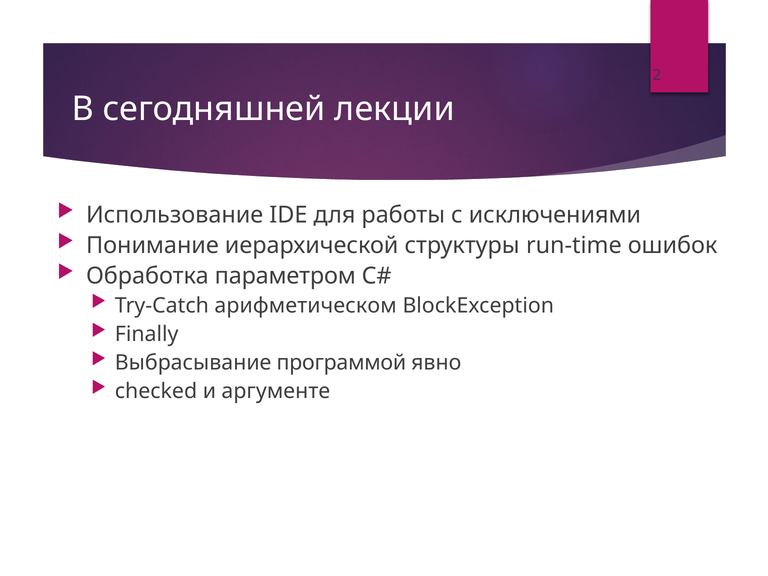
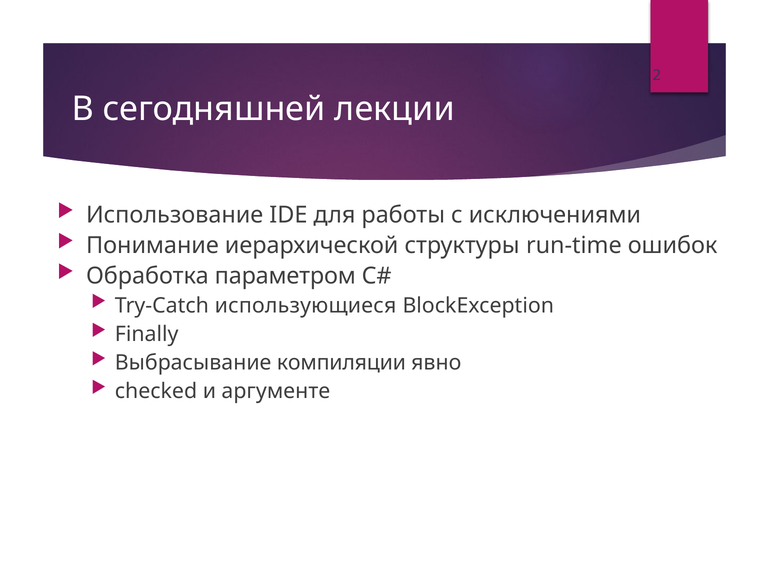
арифметическом: арифметическом -> использующиеся
программой: программой -> компиляции
